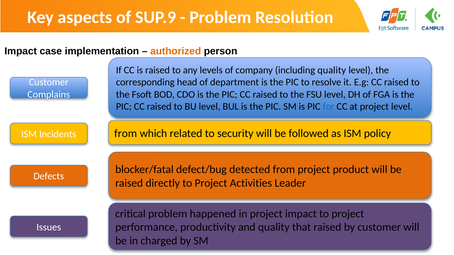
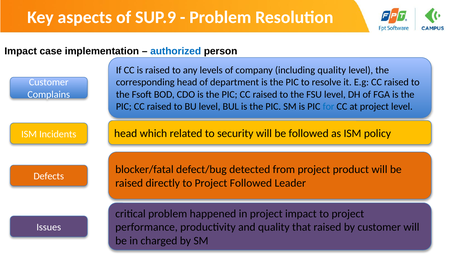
authorized colour: orange -> blue
from at (126, 134): from -> head
Project Activities: Activities -> Followed
